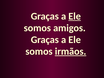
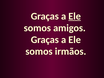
irmãos underline: present -> none
